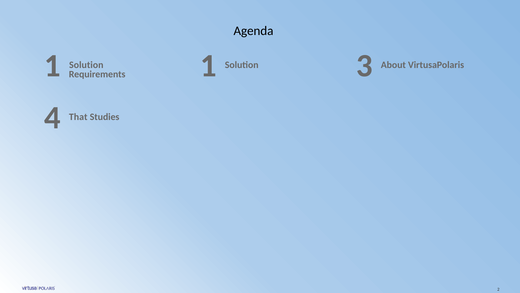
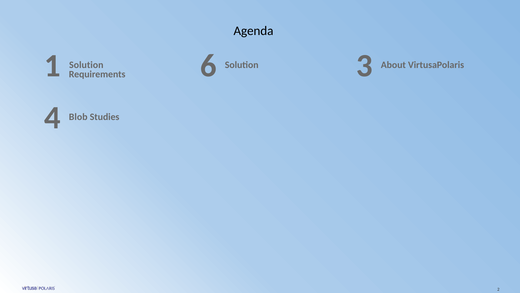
1 1: 1 -> 6
That: That -> Blob
